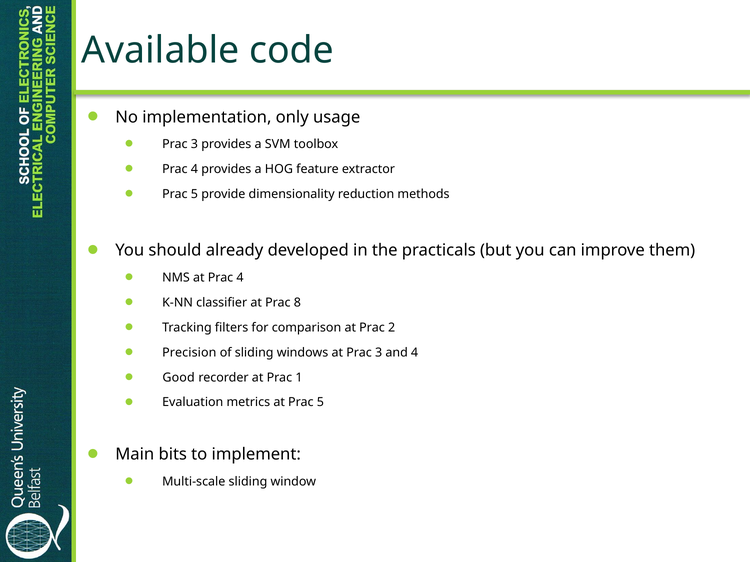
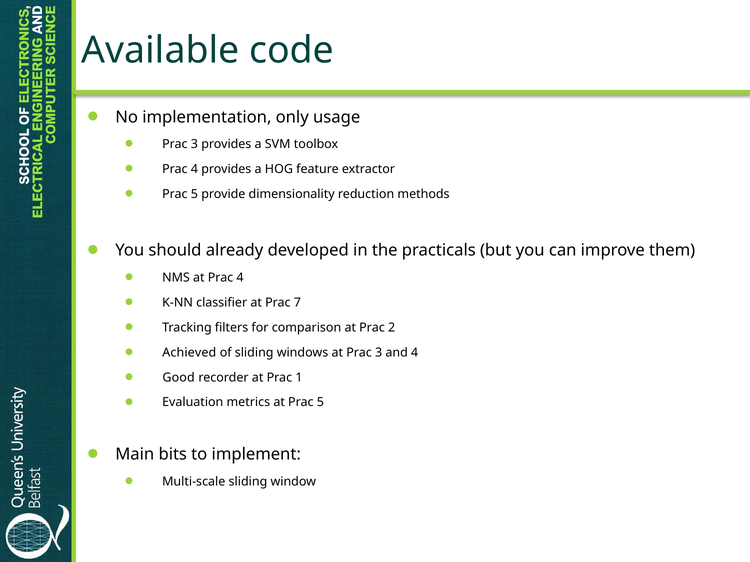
8: 8 -> 7
Precision: Precision -> Achieved
